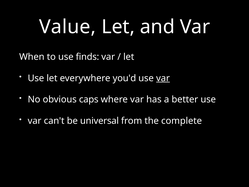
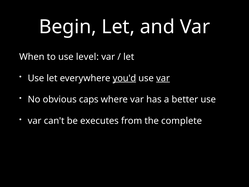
Value: Value -> Begin
finds: finds -> level
you'd underline: none -> present
universal: universal -> executes
